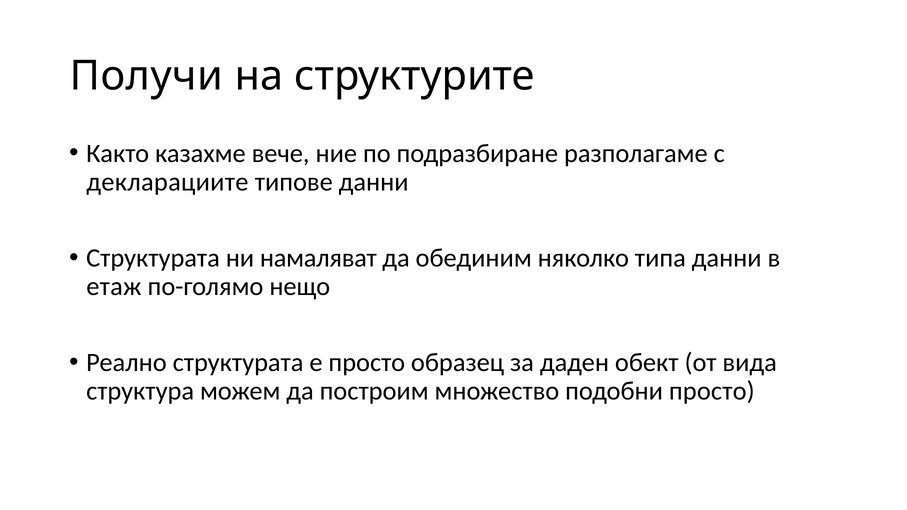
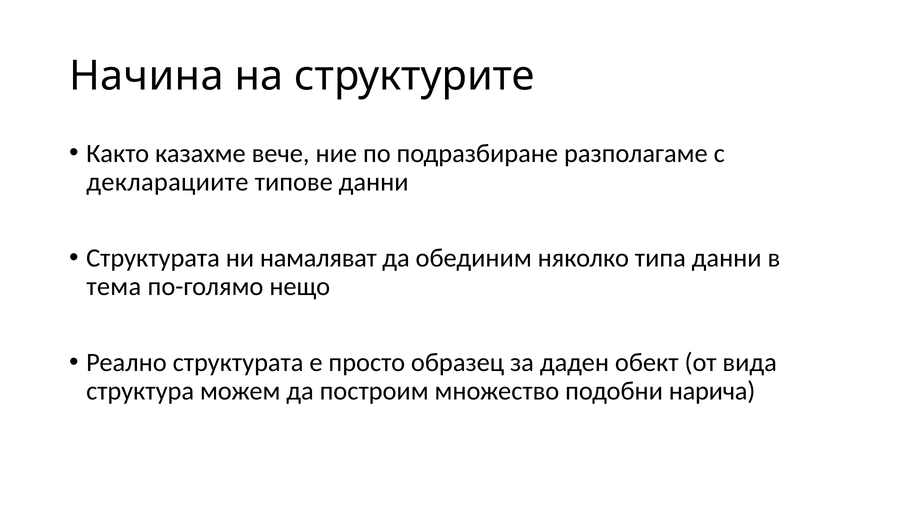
Получи: Получи -> Начина
етаж: етаж -> тема
подобни просто: просто -> нарича
